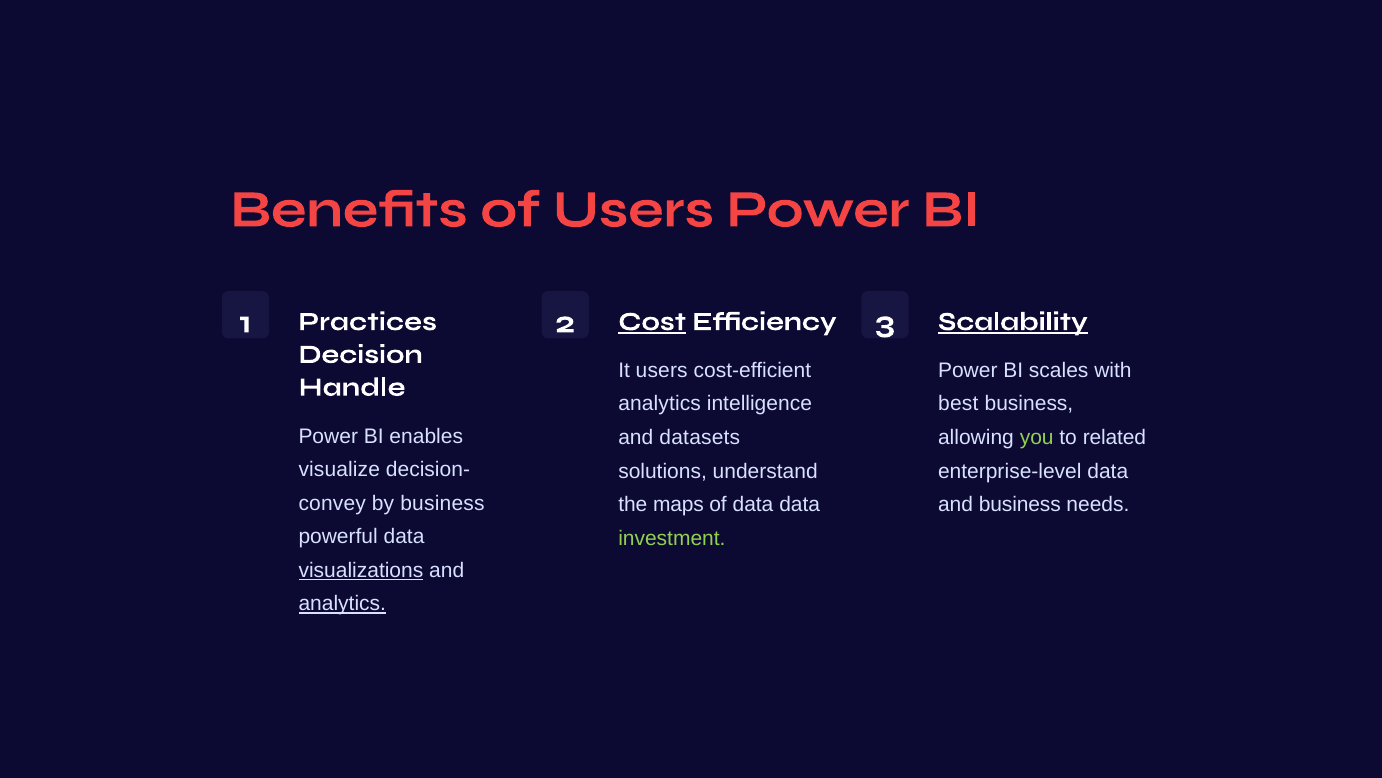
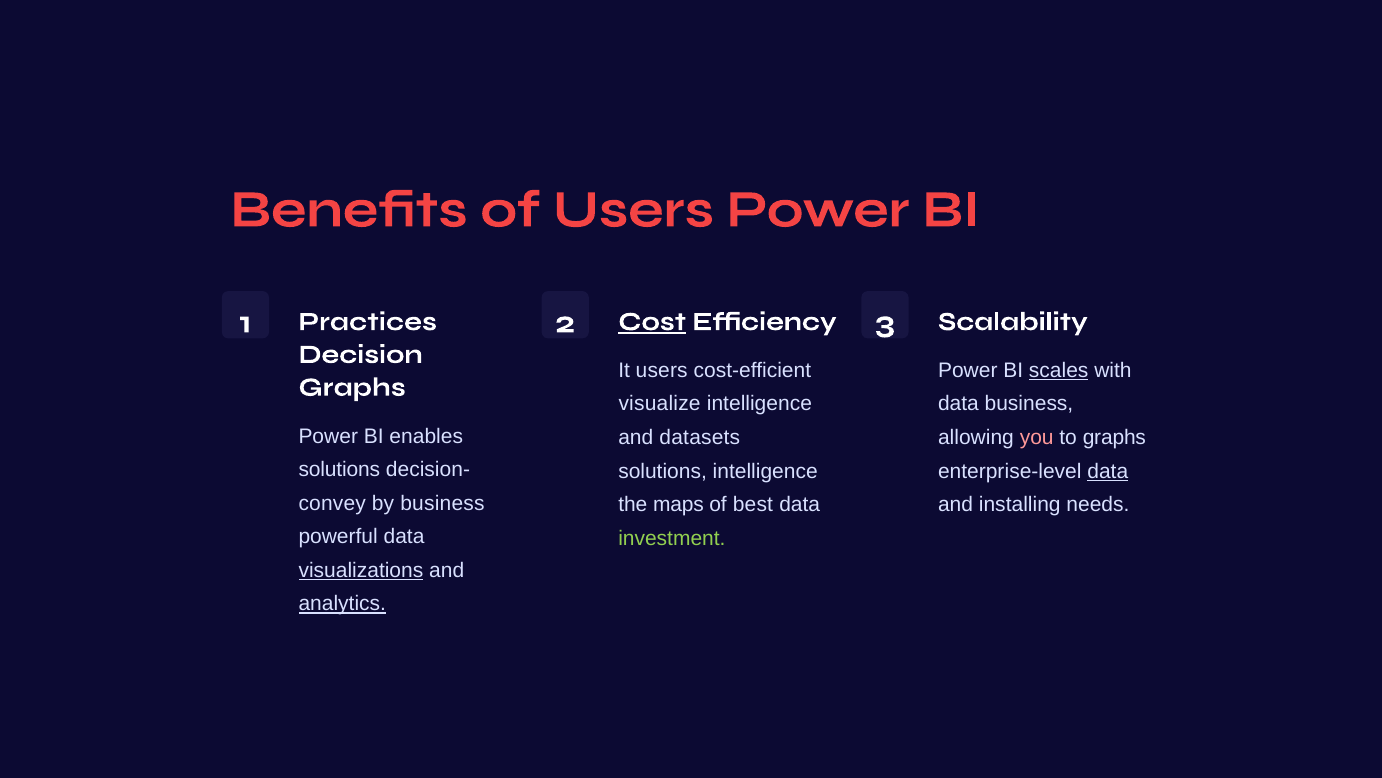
Scalability underline: present -> none
scales underline: none -> present
Handle at (352, 387): Handle -> Graphs
analytics at (660, 404): analytics -> visualize
best at (958, 404): best -> data
you colour: light green -> pink
to related: related -> graphs
visualize at (339, 469): visualize -> solutions
solutions understand: understand -> intelligence
data at (1108, 471) underline: none -> present
of data: data -> best
and business: business -> installing
